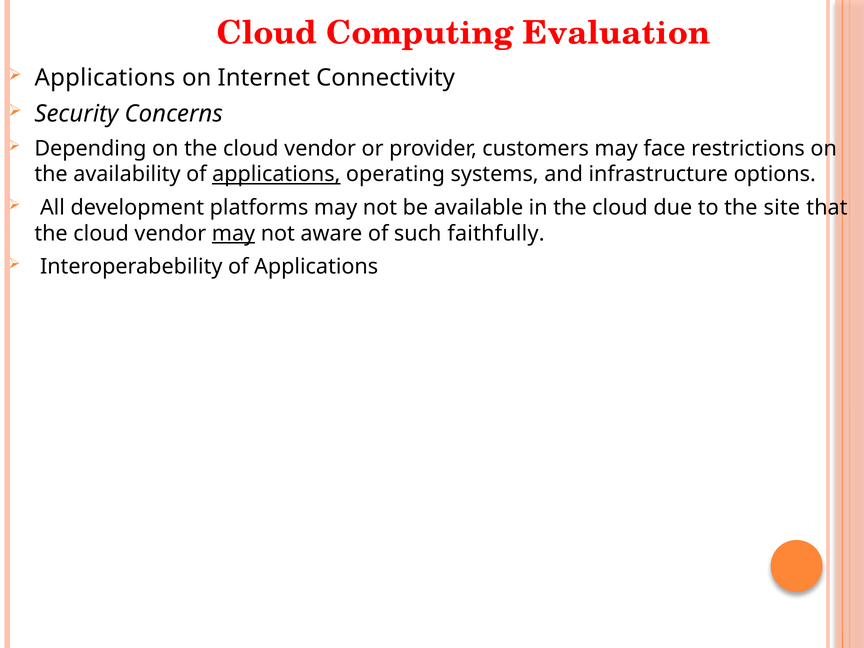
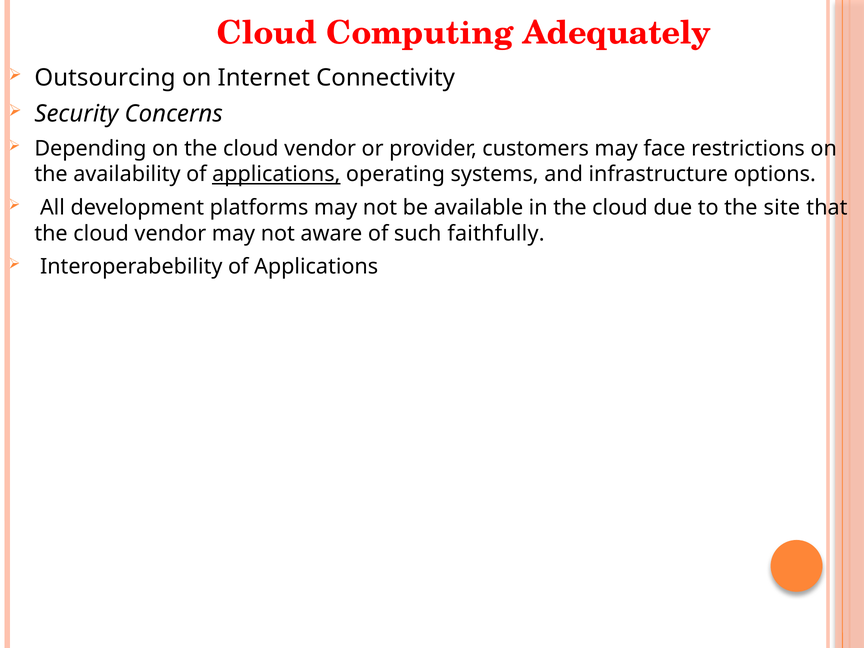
Evaluation: Evaluation -> Adequately
Applications at (105, 78): Applications -> Outsourcing
may at (233, 233) underline: present -> none
